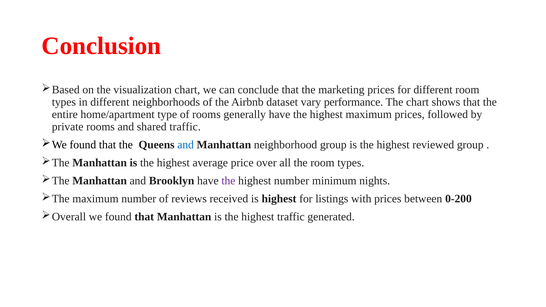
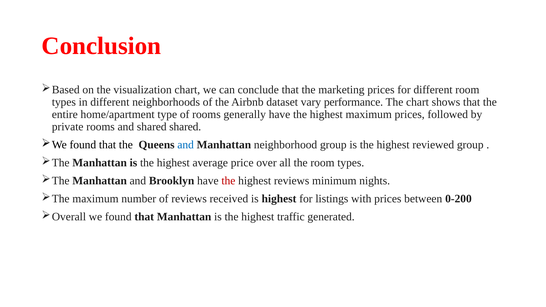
shared traffic: traffic -> shared
the at (228, 181) colour: purple -> red
highest number: number -> reviews
